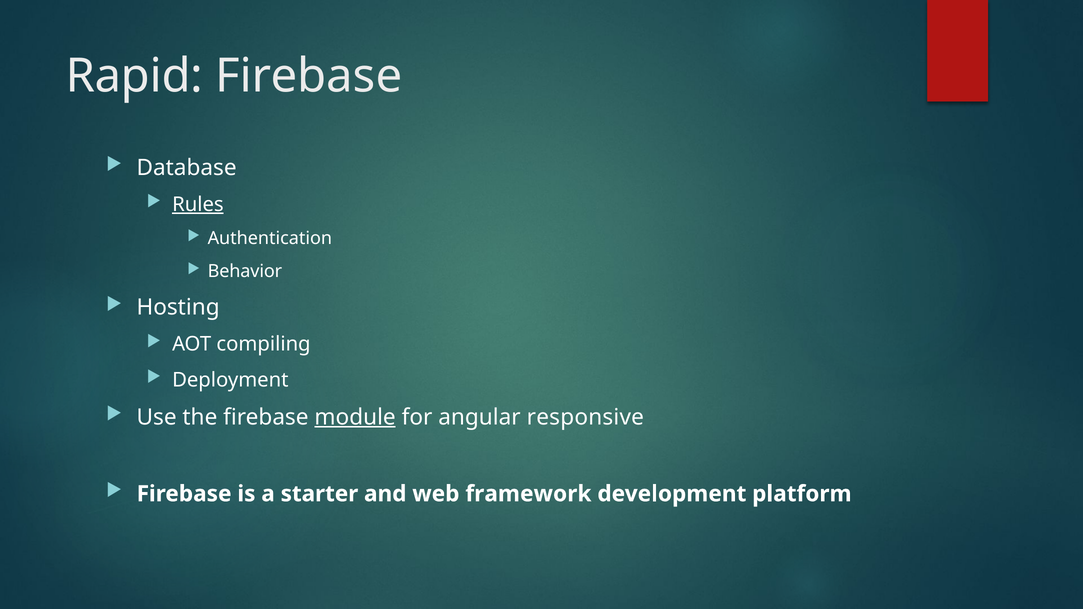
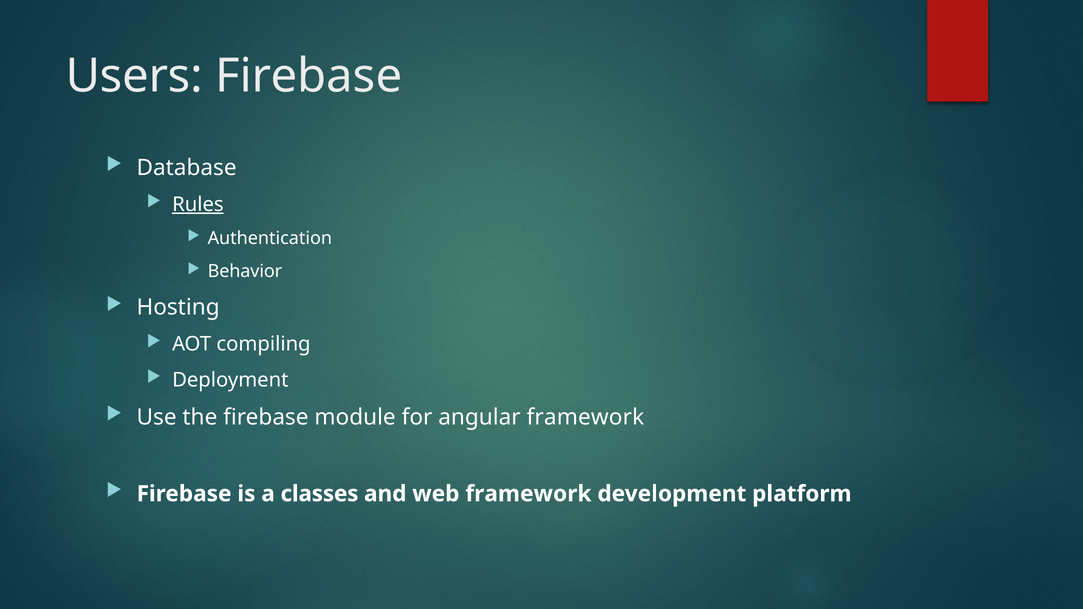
Rapid: Rapid -> Users
module underline: present -> none
angular responsive: responsive -> framework
starter: starter -> classes
